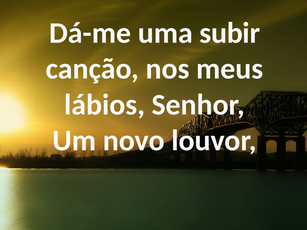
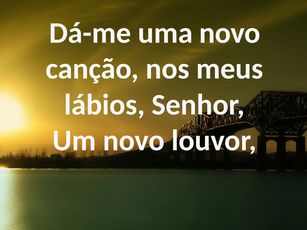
uma subir: subir -> novo
